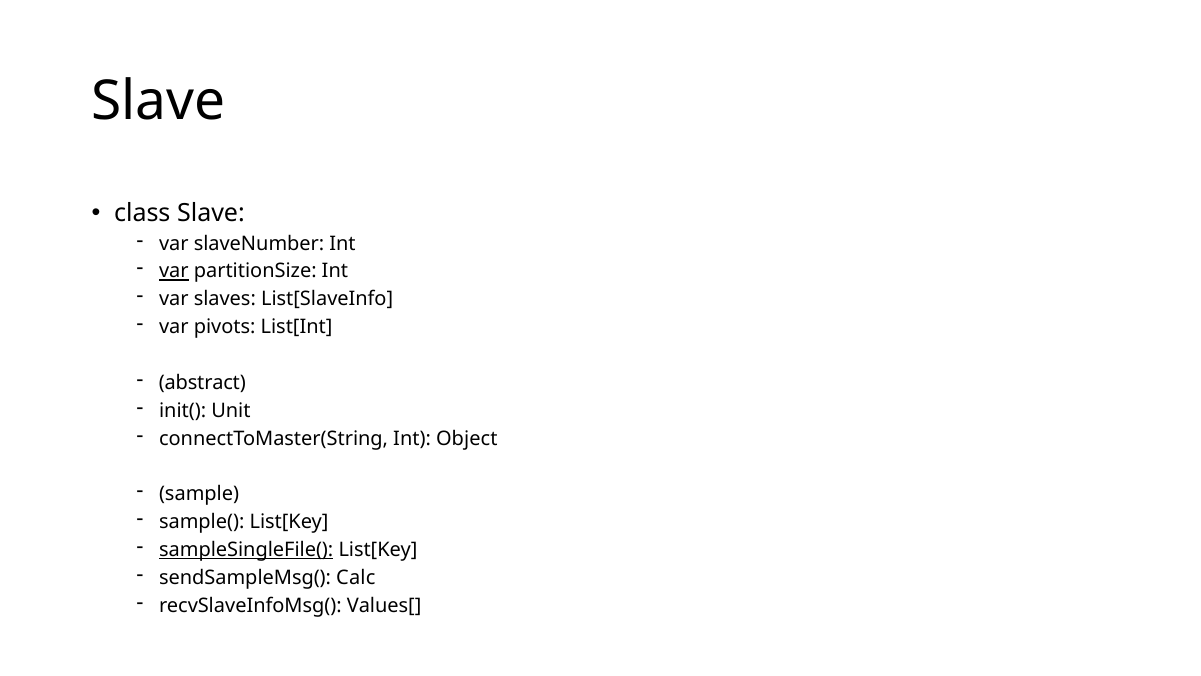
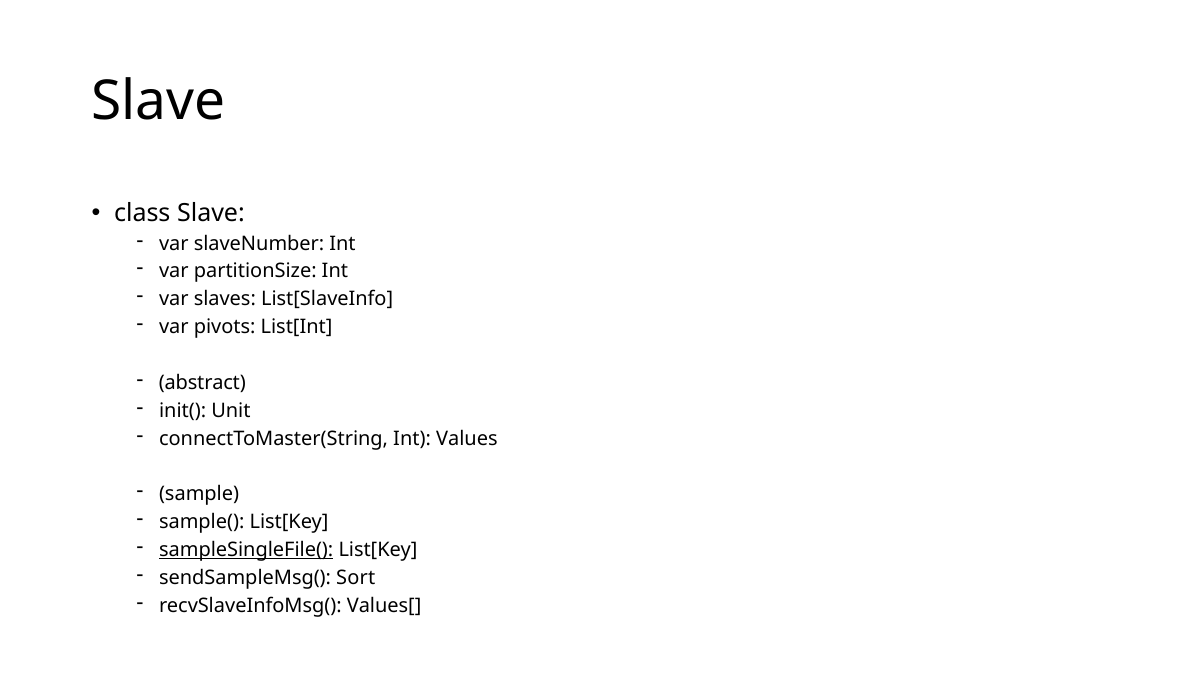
var at (174, 271) underline: present -> none
Object: Object -> Values
Calc: Calc -> Sort
